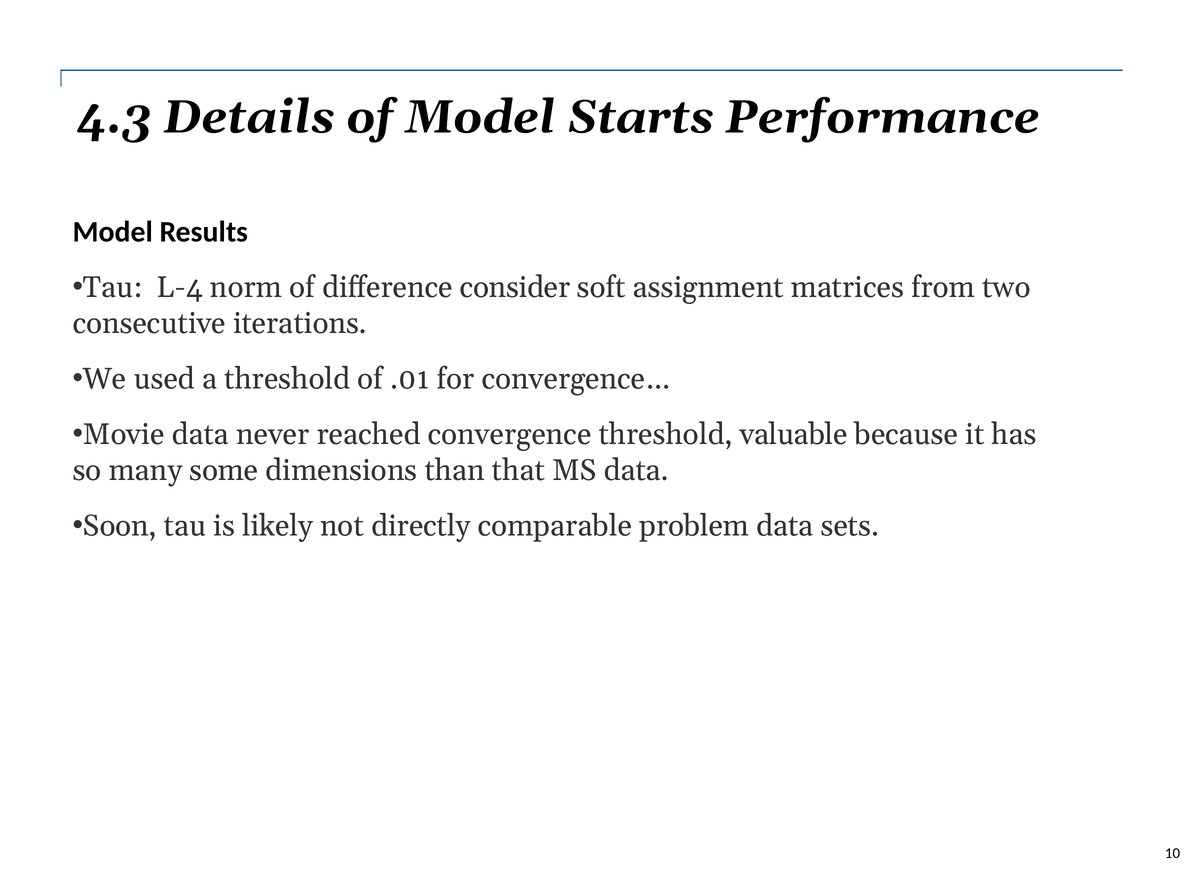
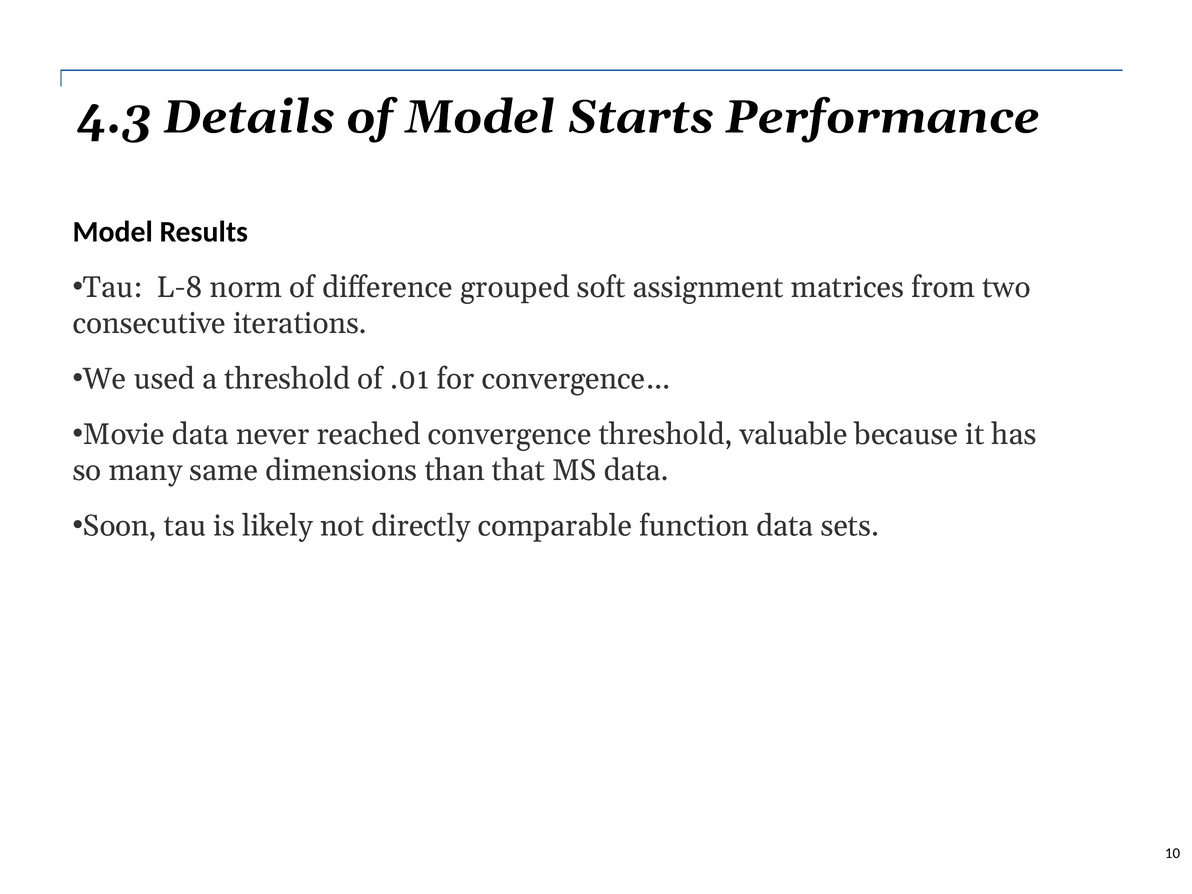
L-4: L-4 -> L-8
consider: consider -> grouped
some: some -> same
problem: problem -> function
